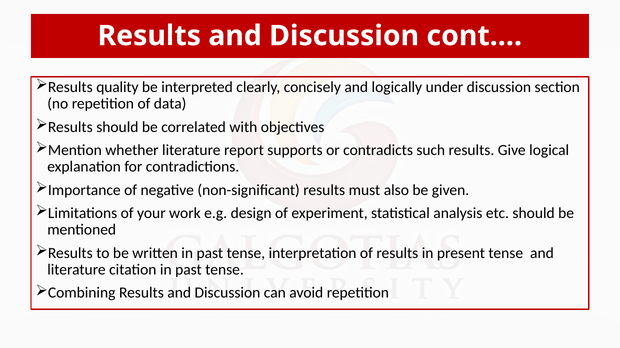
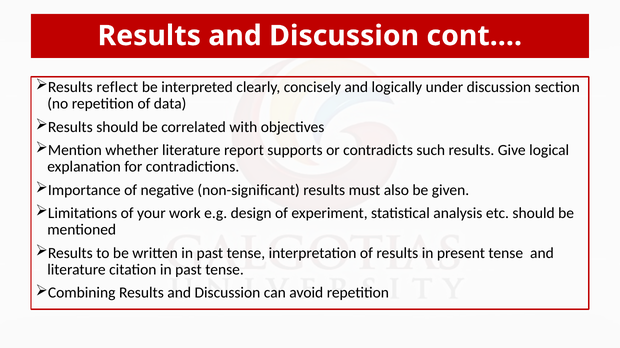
quality: quality -> reflect
